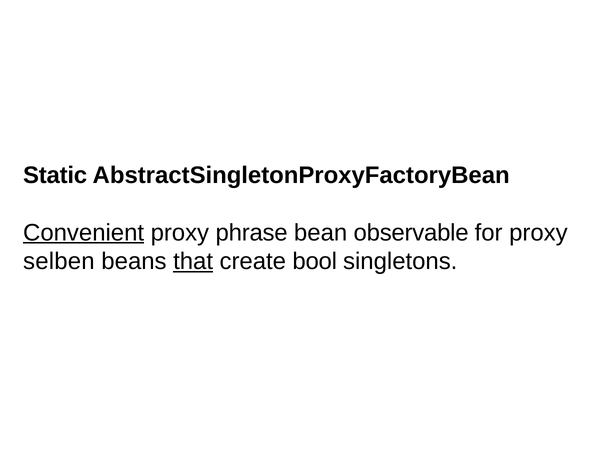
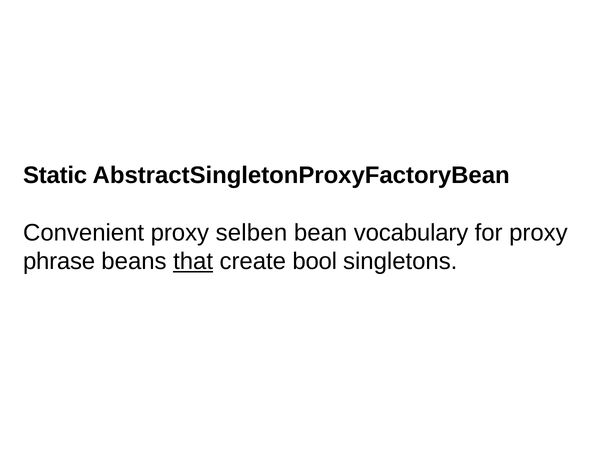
Convenient underline: present -> none
phrase: phrase -> selben
observable: observable -> vocabulary
selben: selben -> phrase
